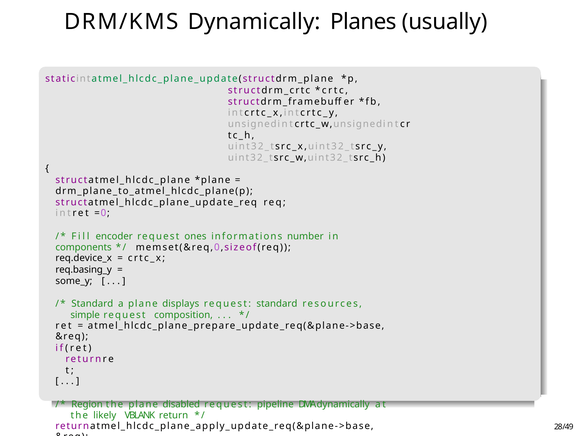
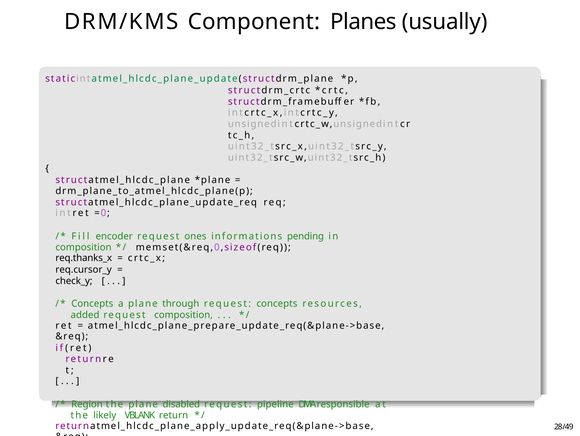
DRM/KMS Dynamically: Dynamically -> Component
number: number -> pending
components at (84, 247): components -> composition
req.device_x: req.device_x -> req.thanks_x
req.basing_y: req.basing_y -> req.cursor_y
some_y: some_y -> check_y
Standard at (92, 303): Standard -> Concepts
displays: displays -> through
request standard: standard -> concepts
simple: simple -> added
DMA dynamically: dynamically -> responsible
